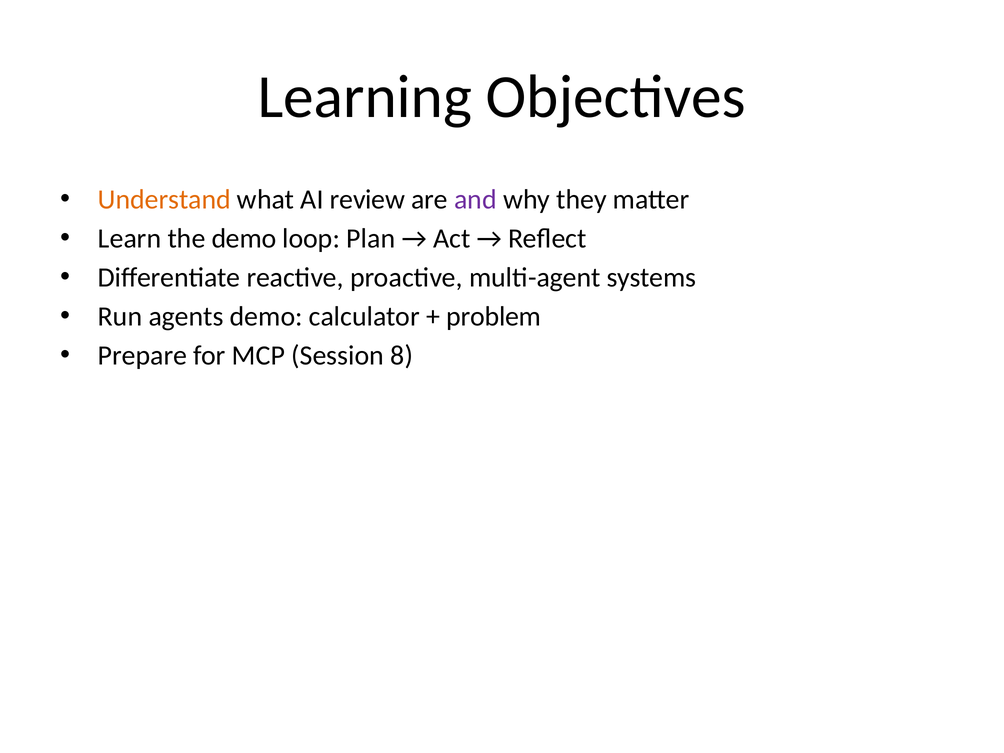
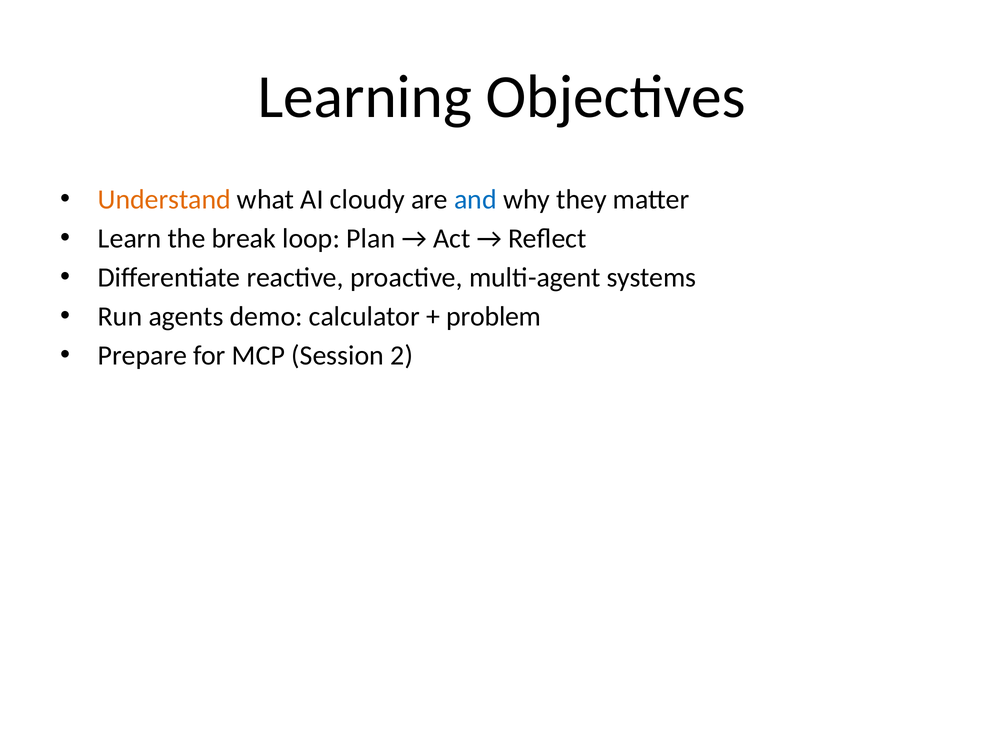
review: review -> cloudy
and colour: purple -> blue
the demo: demo -> break
8: 8 -> 2
